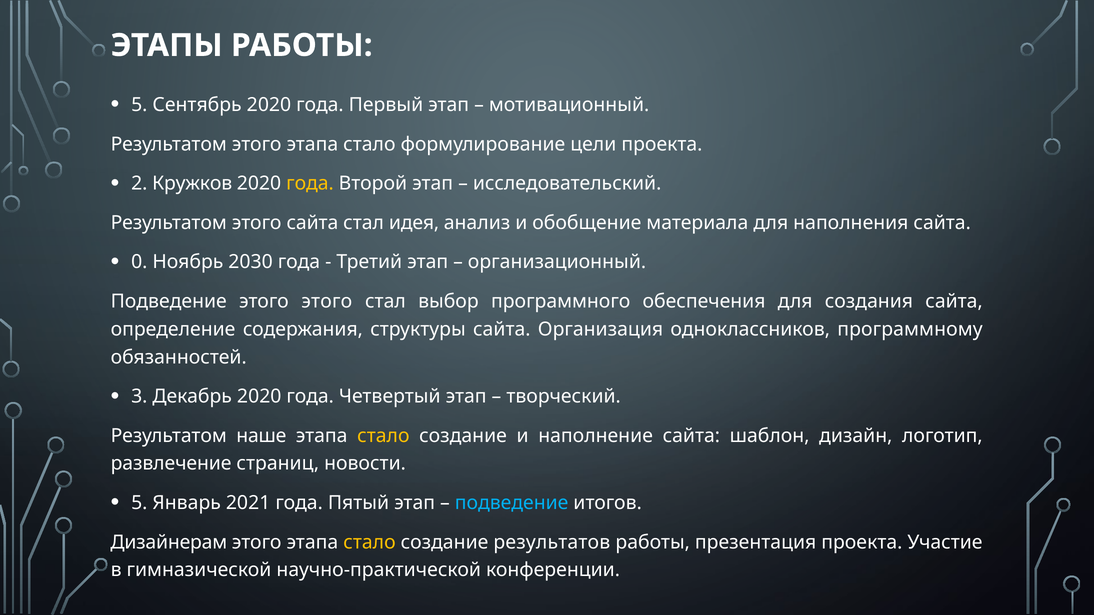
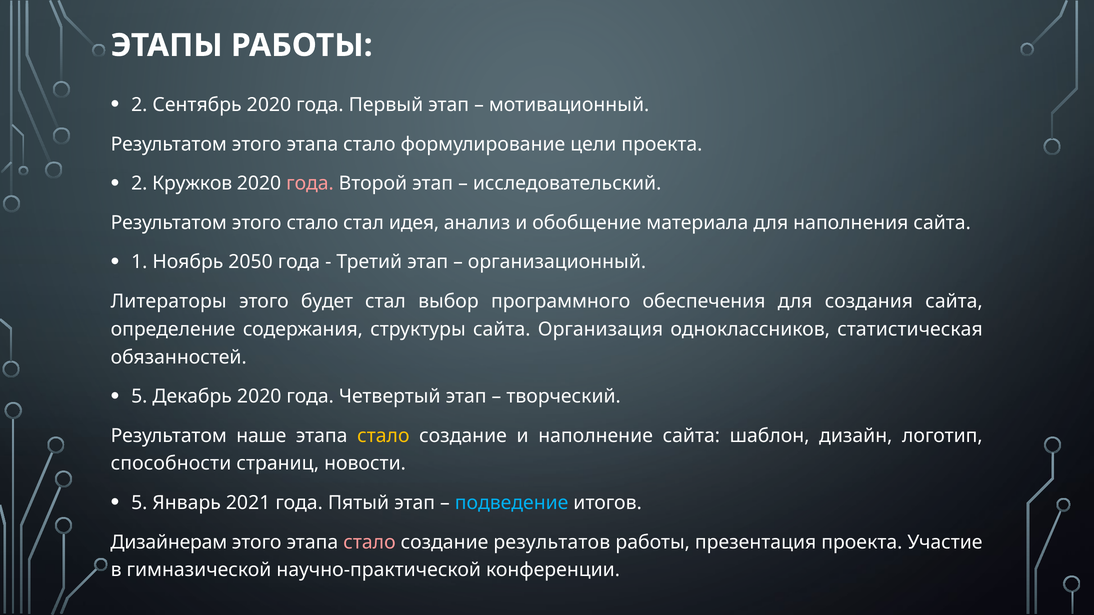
5 at (139, 105): 5 -> 2
года at (310, 184) colour: yellow -> pink
этого сайта: сайта -> стало
0: 0 -> 1
2030: 2030 -> 2050
Подведение at (169, 302): Подведение -> Литераторы
этого этого: этого -> будет
программному: программному -> статистическая
3 at (139, 397): 3 -> 5
развлечение: развлечение -> способности
стало at (369, 542) colour: yellow -> pink
